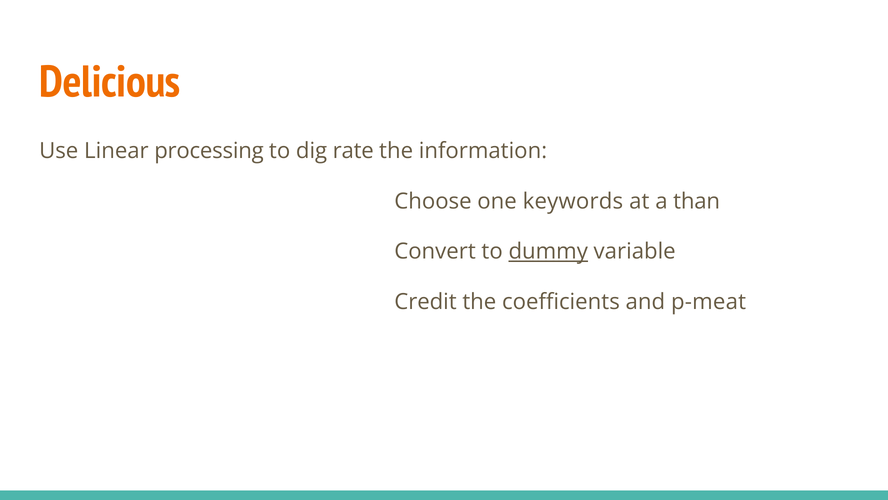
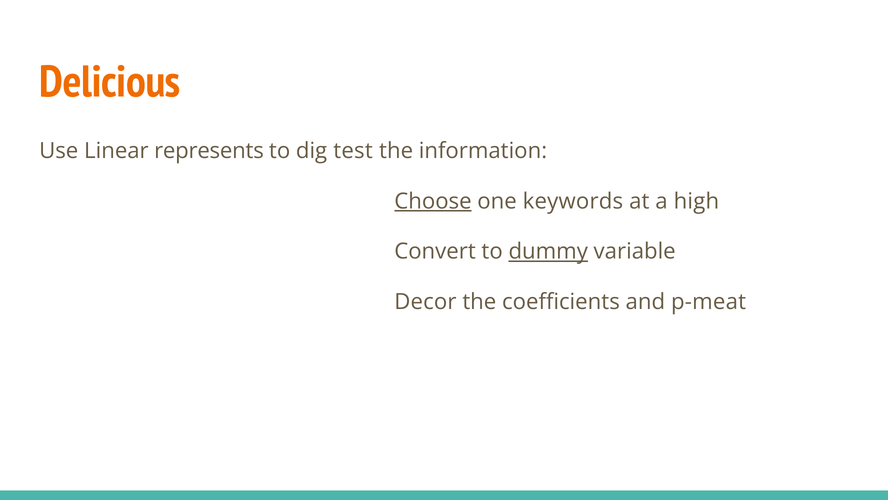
processing: processing -> represents
rate: rate -> test
Choose underline: none -> present
than: than -> high
Credit: Credit -> Decor
